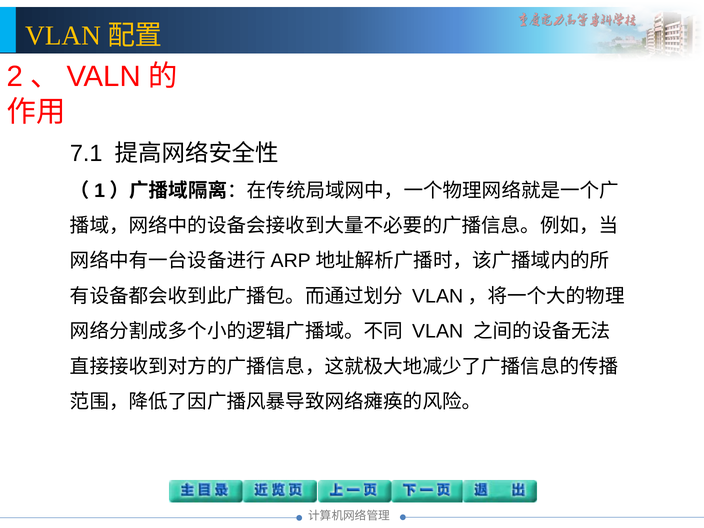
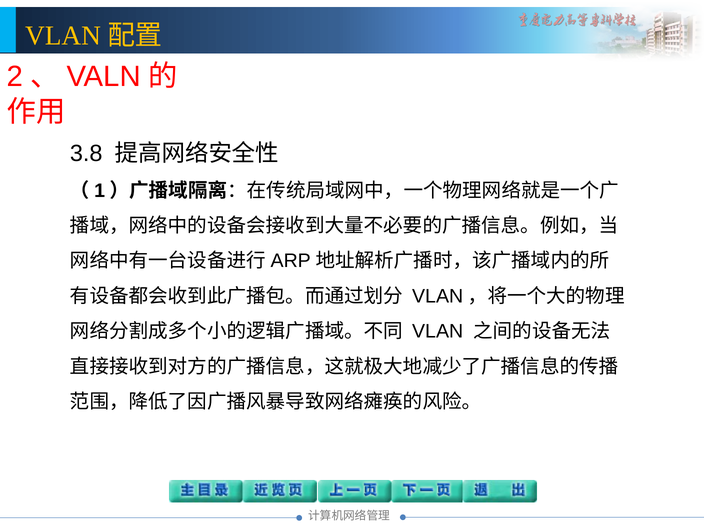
7.1: 7.1 -> 3.8
